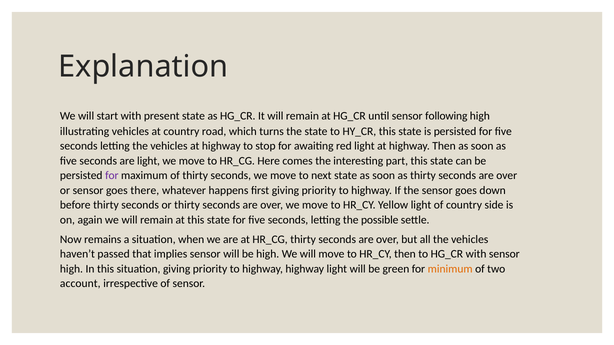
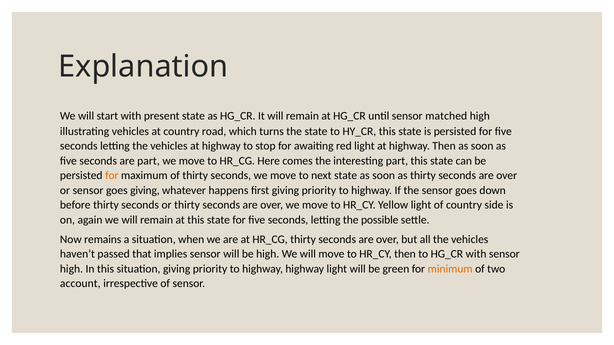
following: following -> matched
are light: light -> part
for at (112, 176) colour: purple -> orange
goes there: there -> giving
